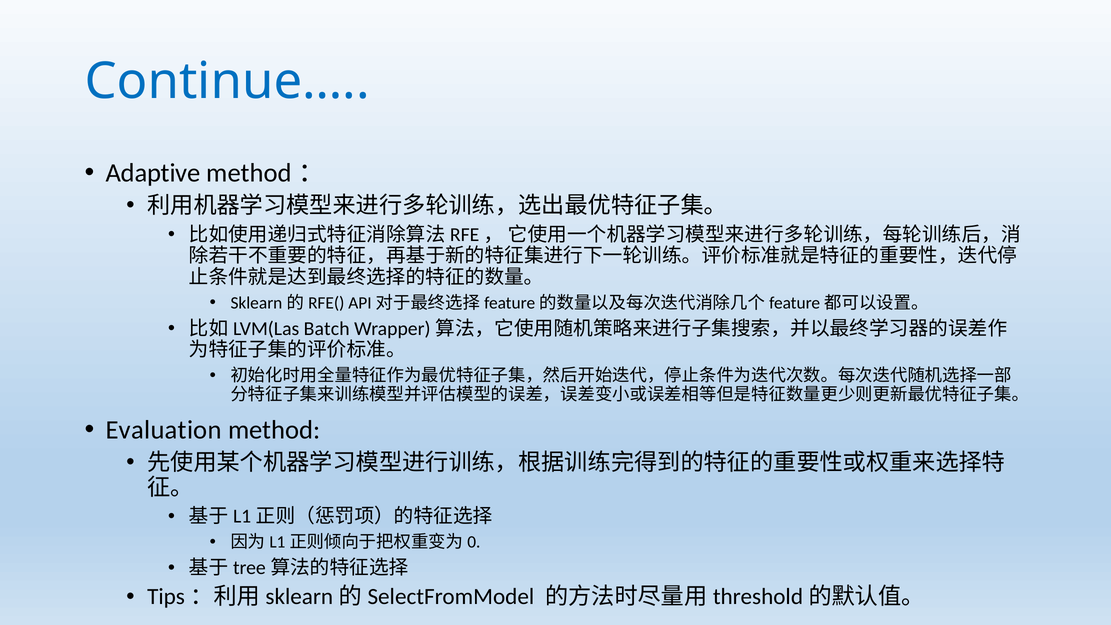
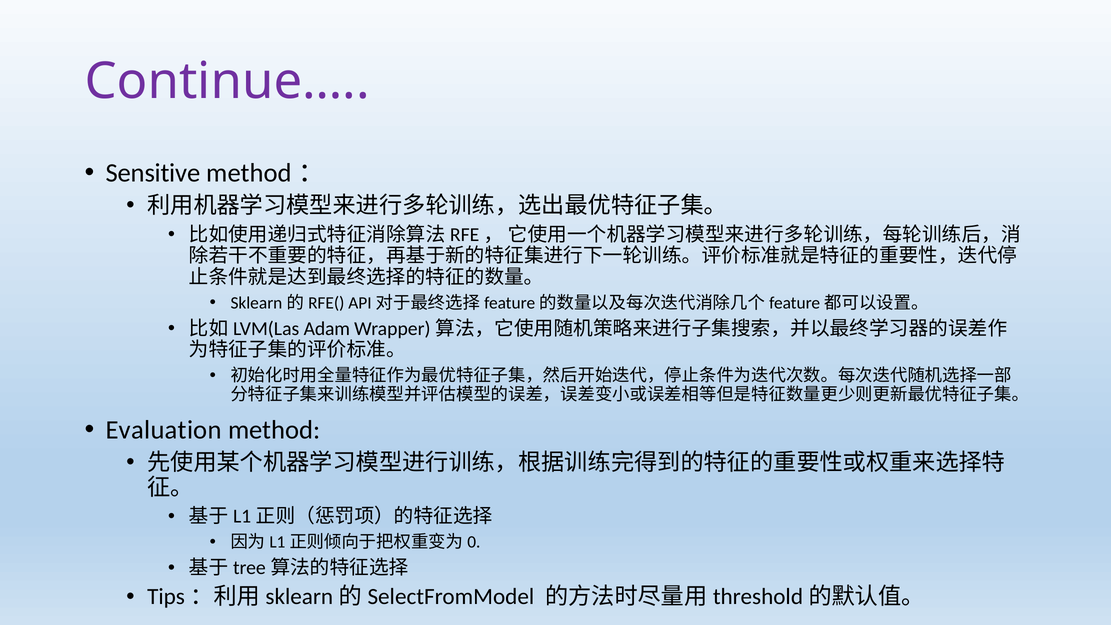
Continue… colour: blue -> purple
Adaptive: Adaptive -> Sensitive
Batch: Batch -> Adam
